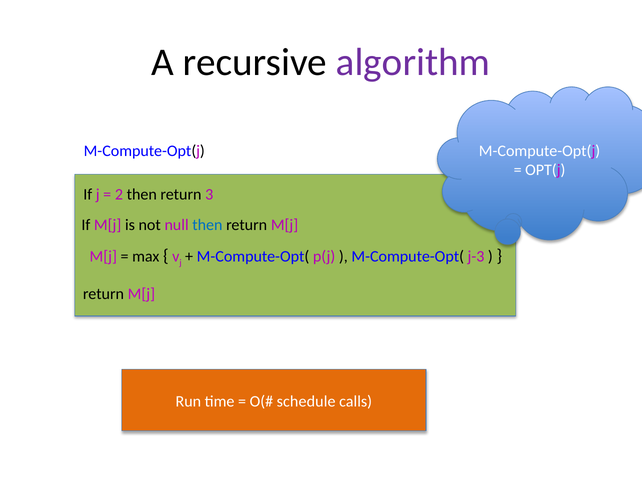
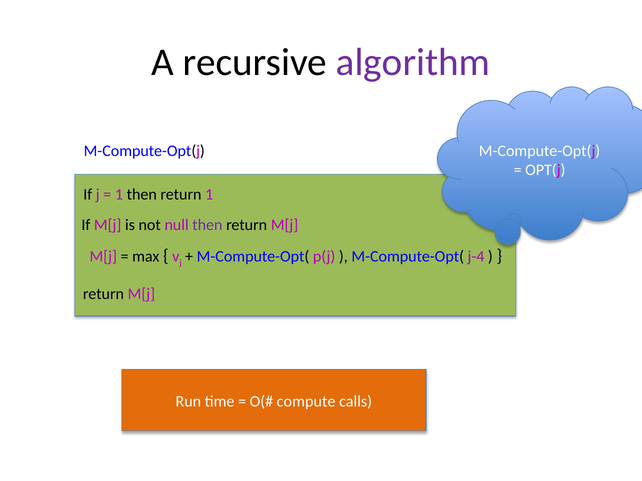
2 at (119, 195): 2 -> 1
return 3: 3 -> 1
then at (207, 225) colour: blue -> purple
j-3: j-3 -> j-4
schedule: schedule -> compute
